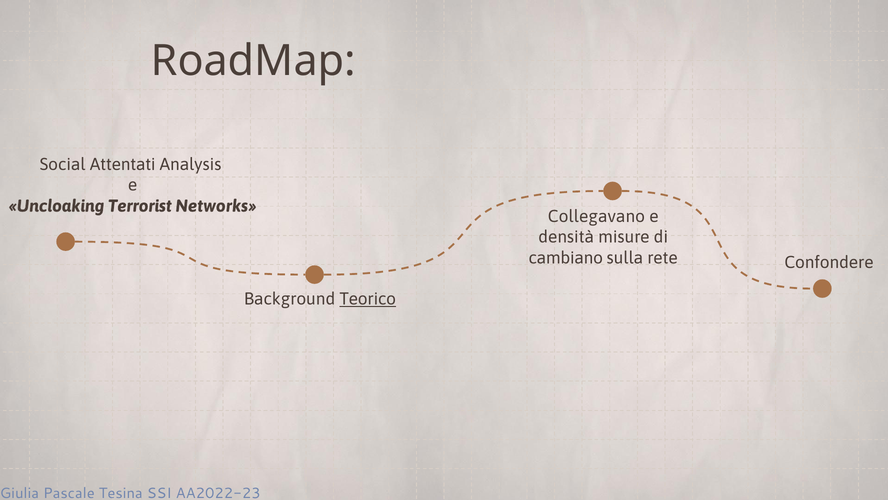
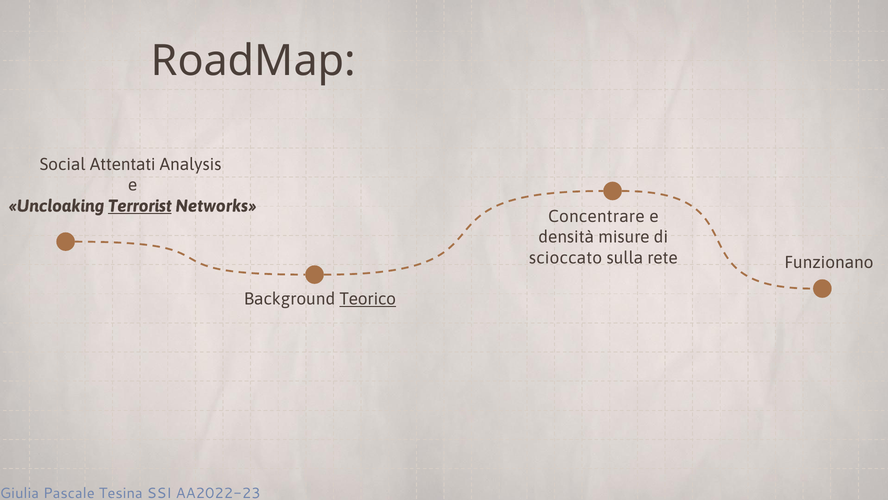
Terrorist underline: none -> present
Collegavano: Collegavano -> Concentrare
cambiano: cambiano -> scioccato
Confondere: Confondere -> Funzionano
